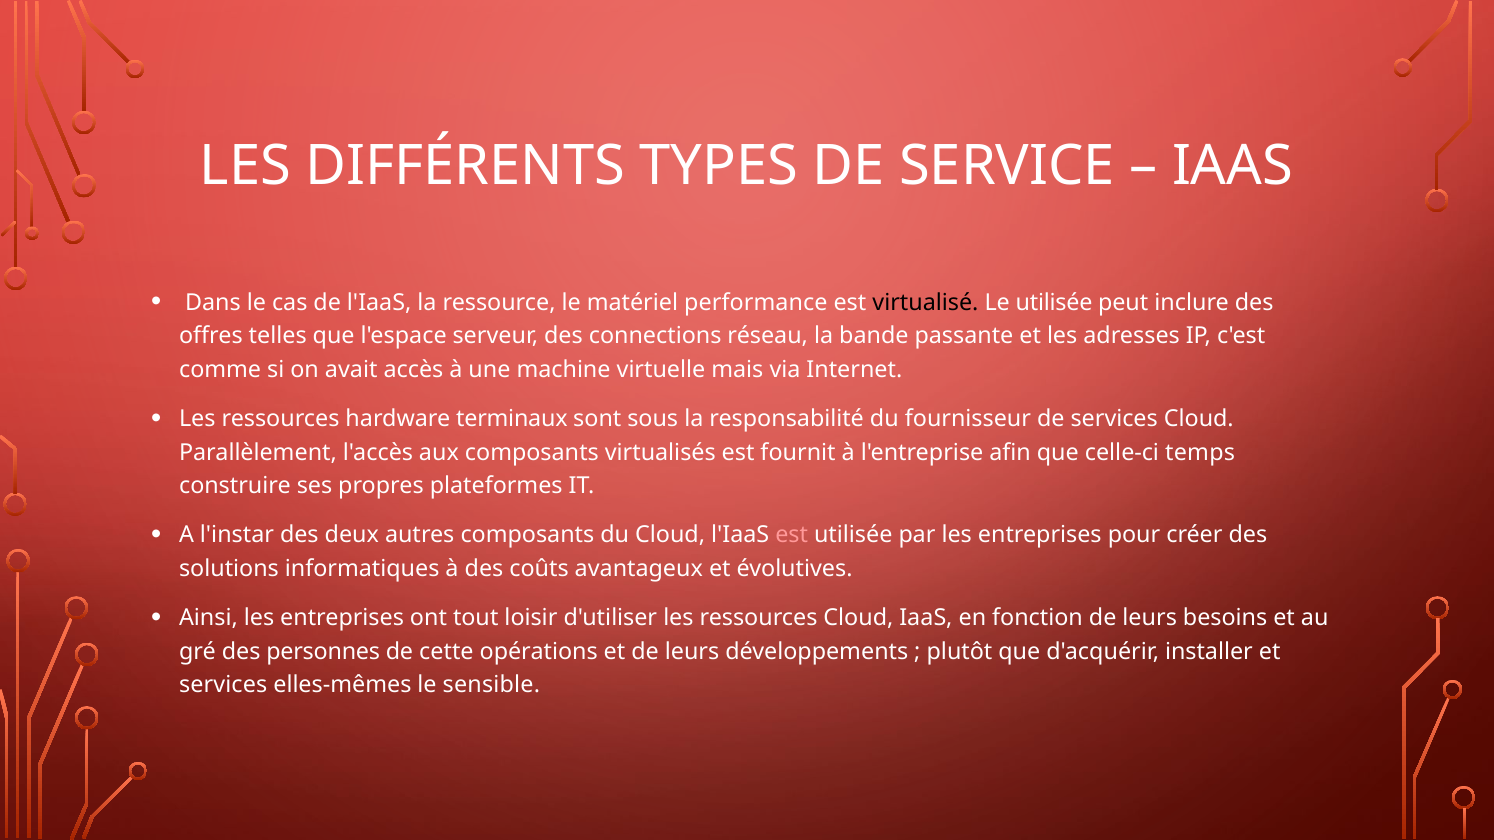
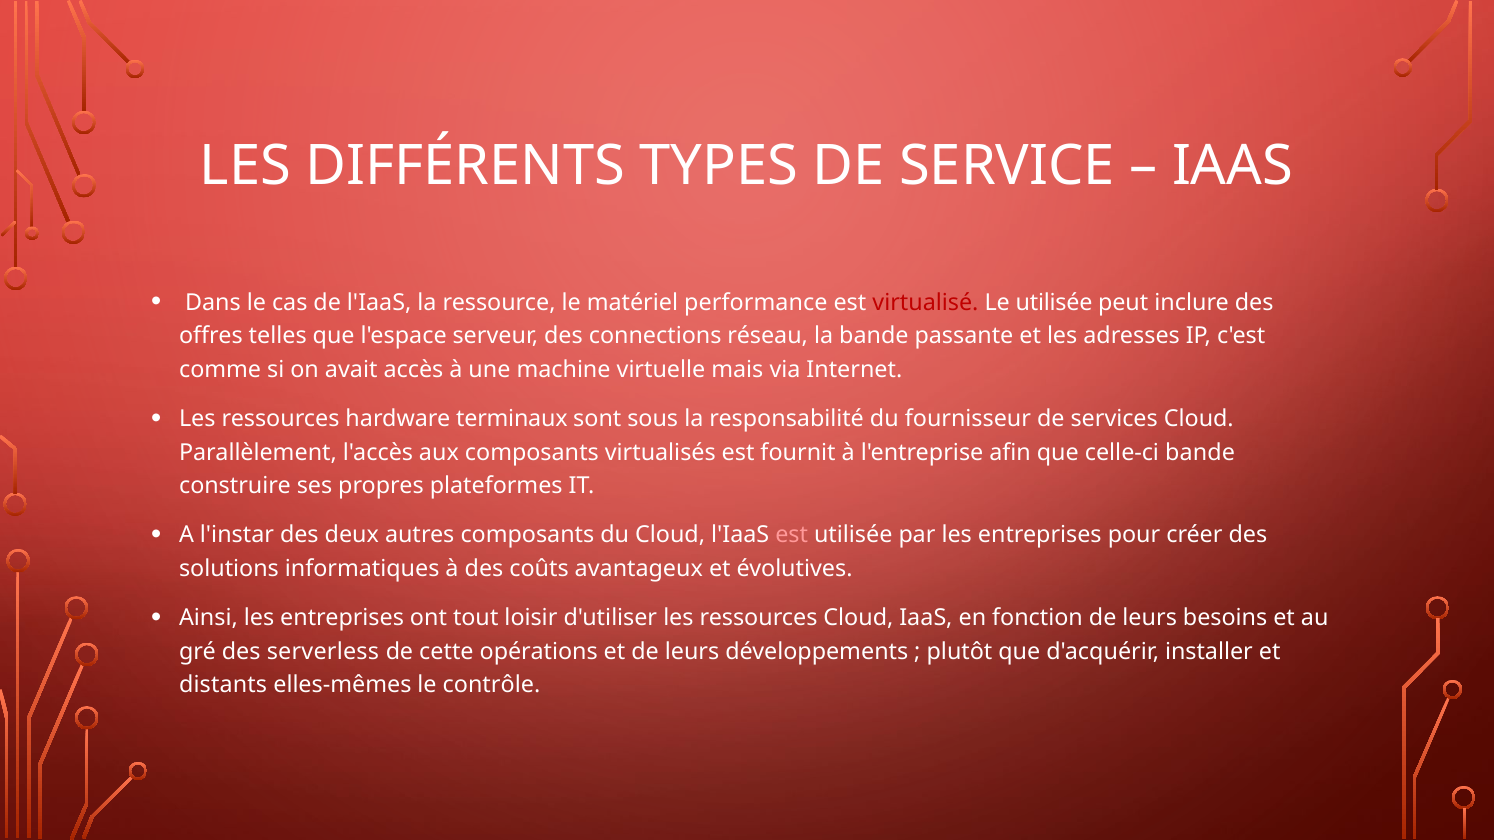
virtualisé colour: black -> red
celle-ci temps: temps -> bande
personnes: personnes -> serverless
services at (223, 685): services -> distants
sensible: sensible -> contrôle
